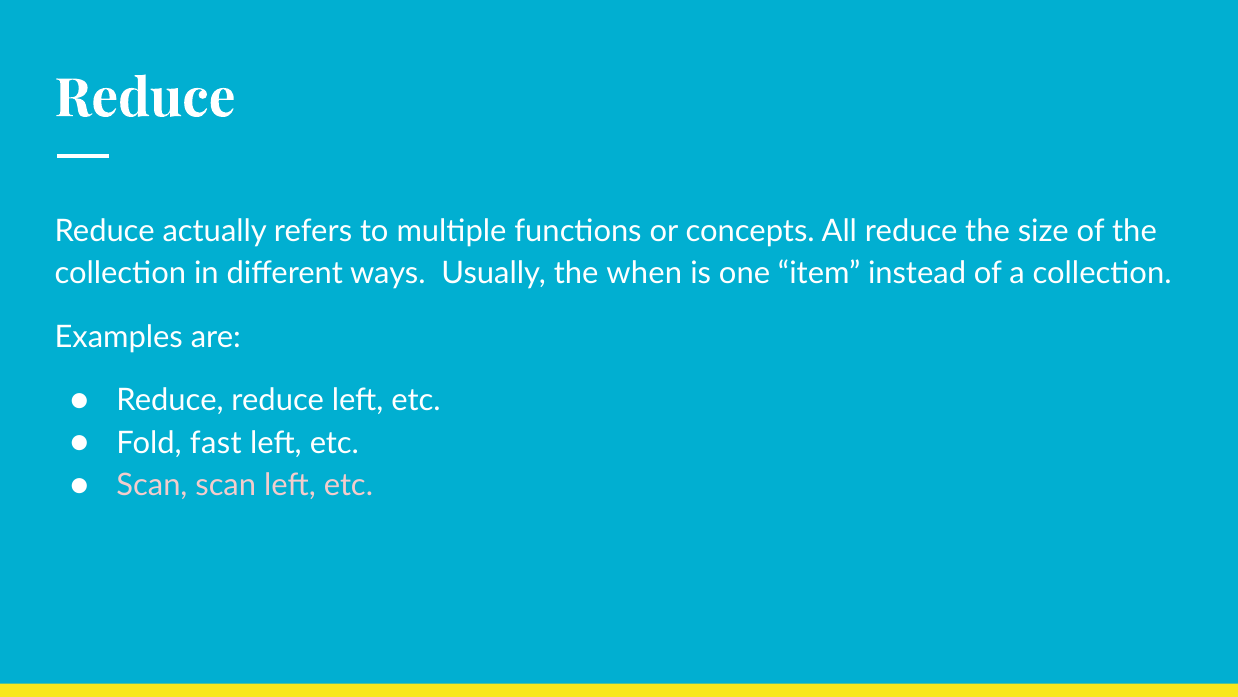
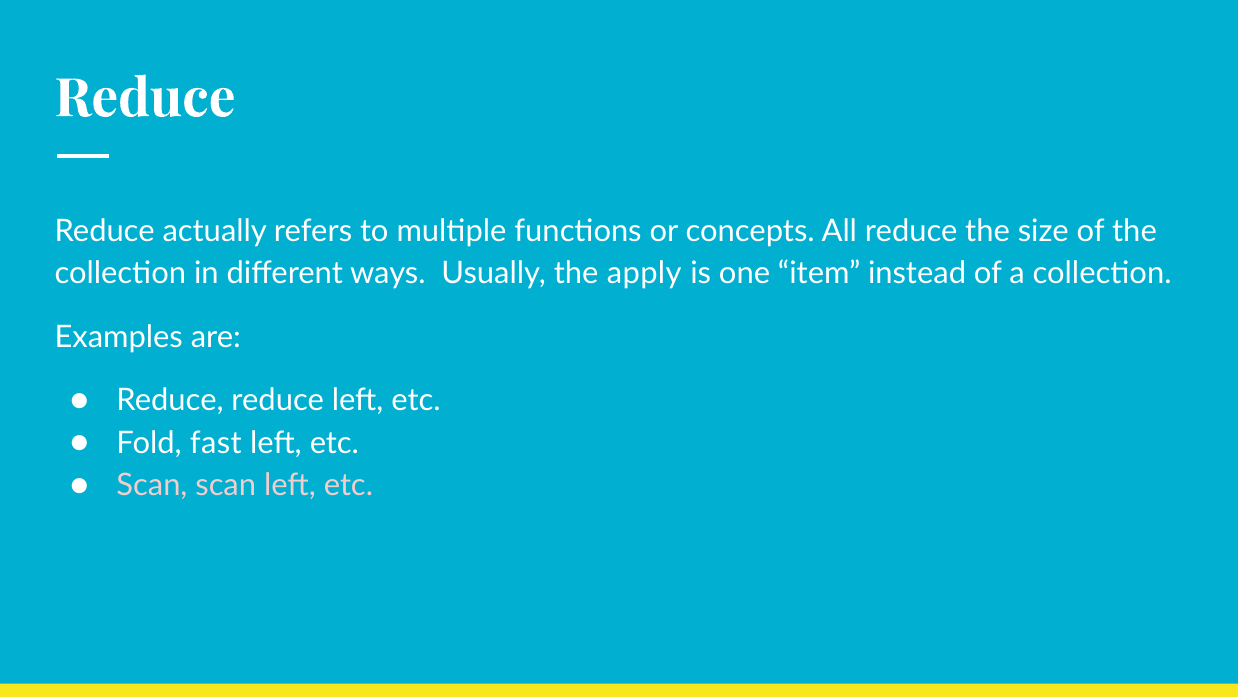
when: when -> apply
